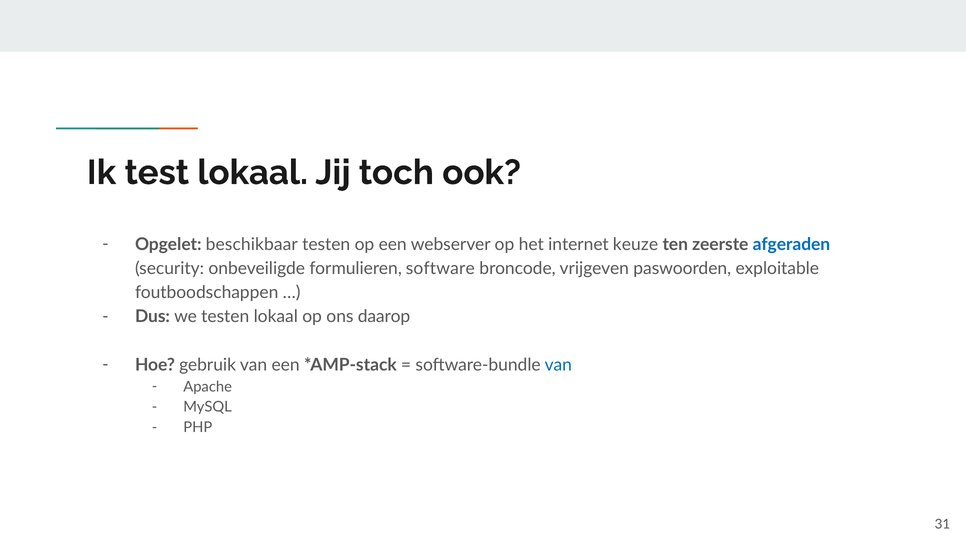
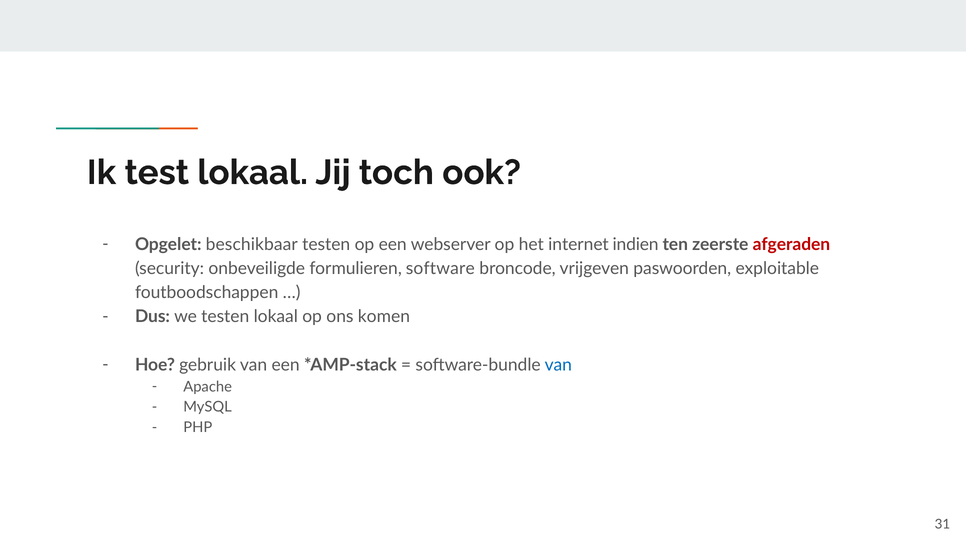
keuze: keuze -> indien
afgeraden colour: blue -> red
daarop: daarop -> komen
